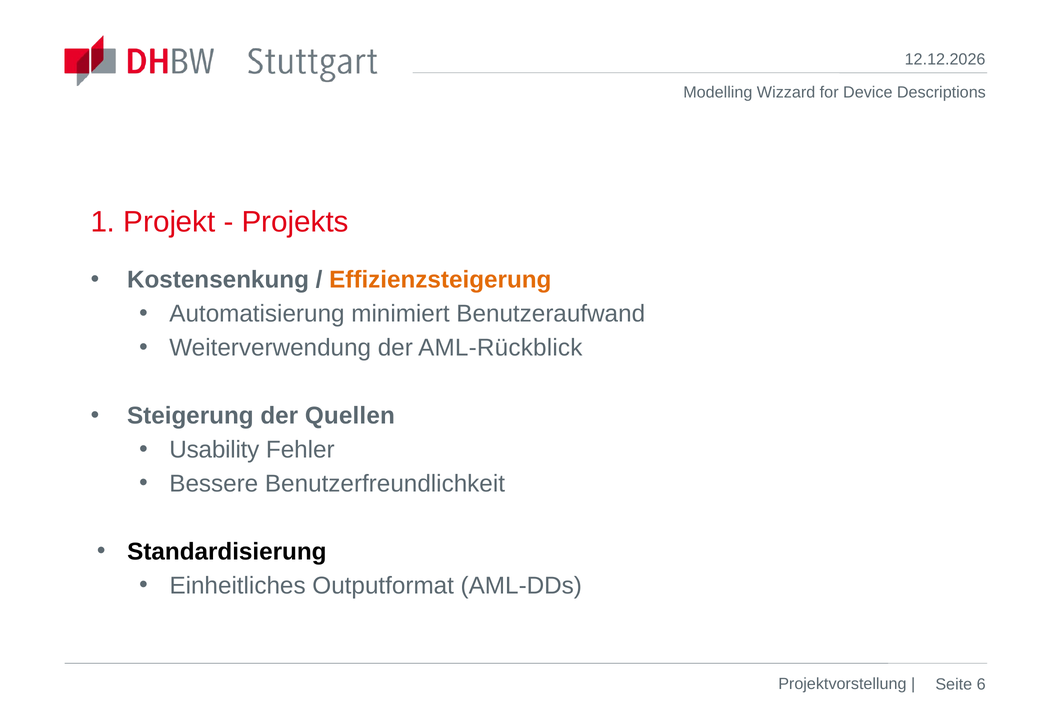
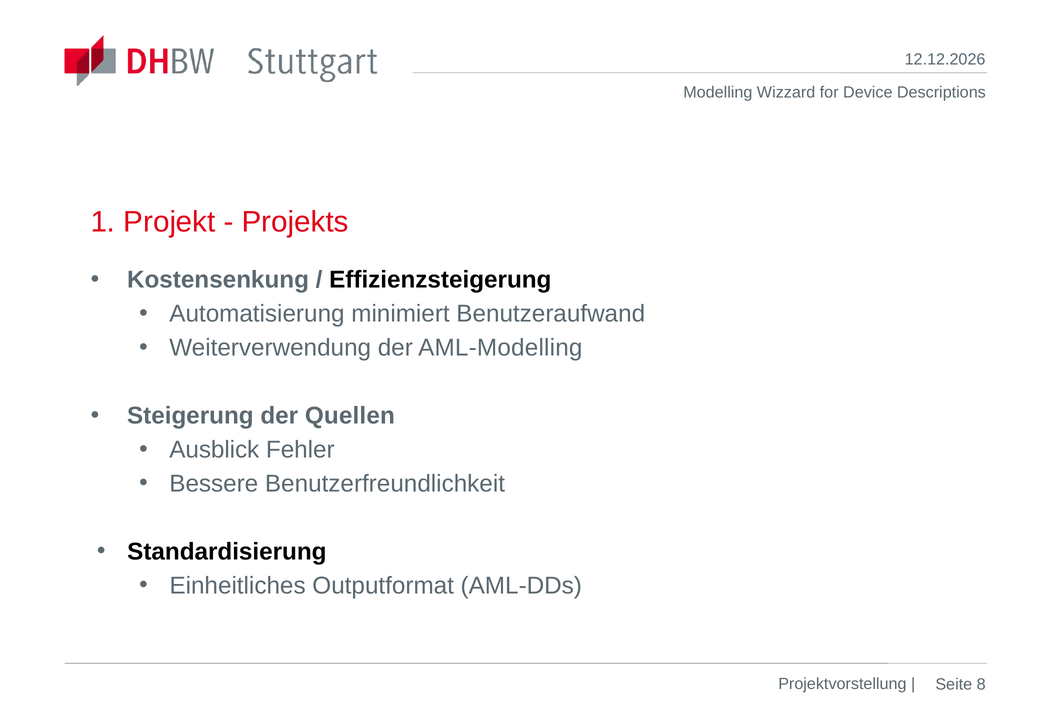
Effizienzsteigerung colour: orange -> black
AML-Rückblick: AML-Rückblick -> AML-Modelling
Usability: Usability -> Ausblick
6: 6 -> 8
